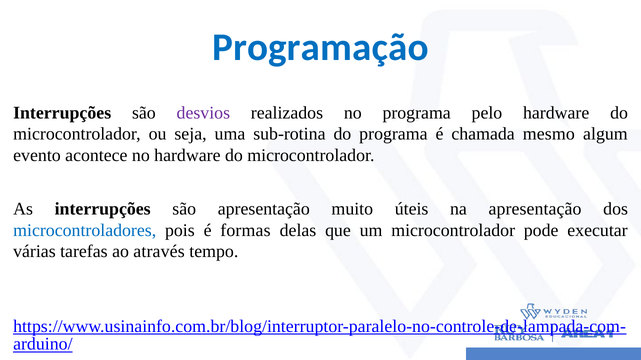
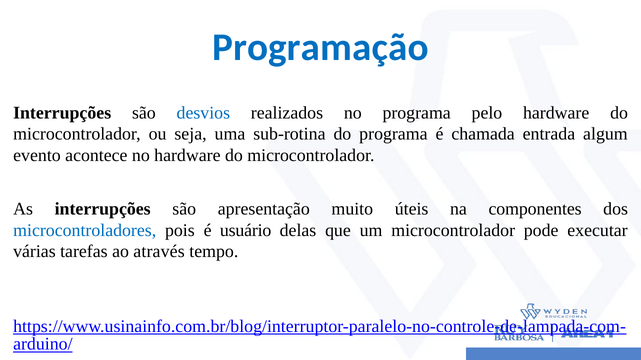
desvios colour: purple -> blue
mesmo: mesmo -> entrada
na apresentação: apresentação -> componentes
formas: formas -> usuário
